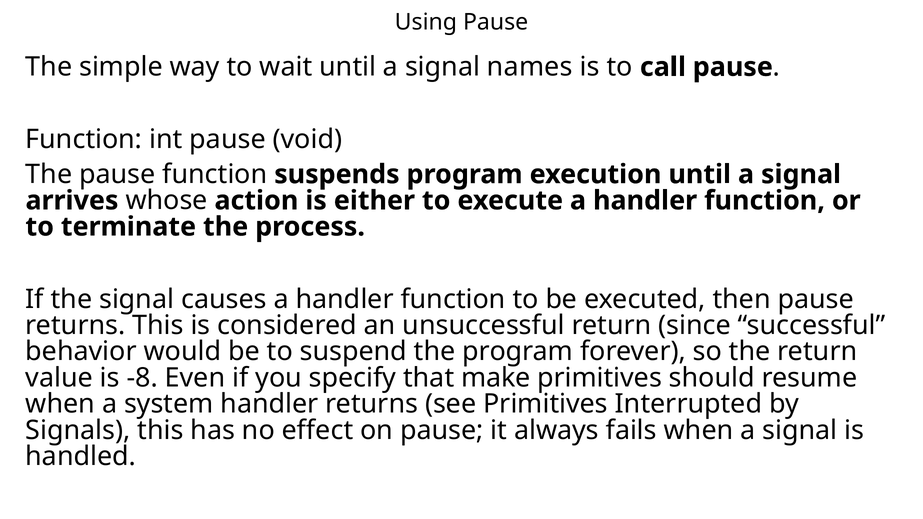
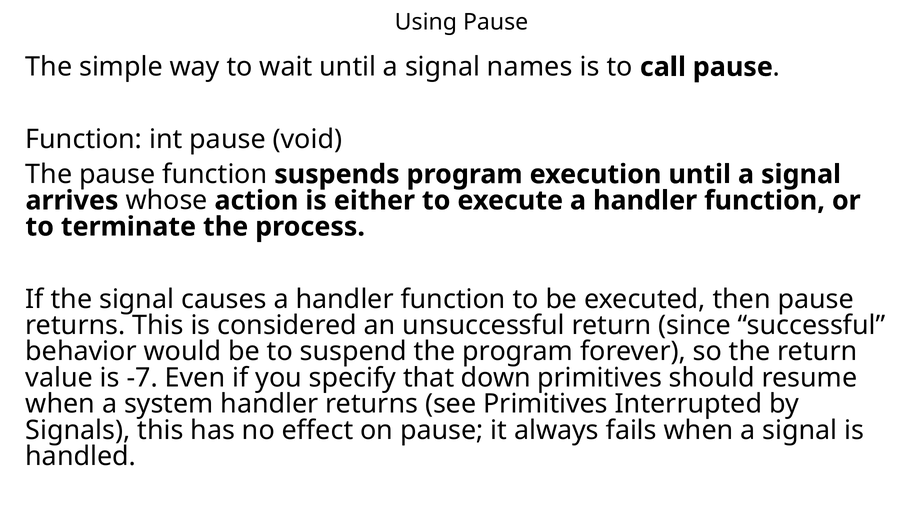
-8: -8 -> -7
make: make -> down
